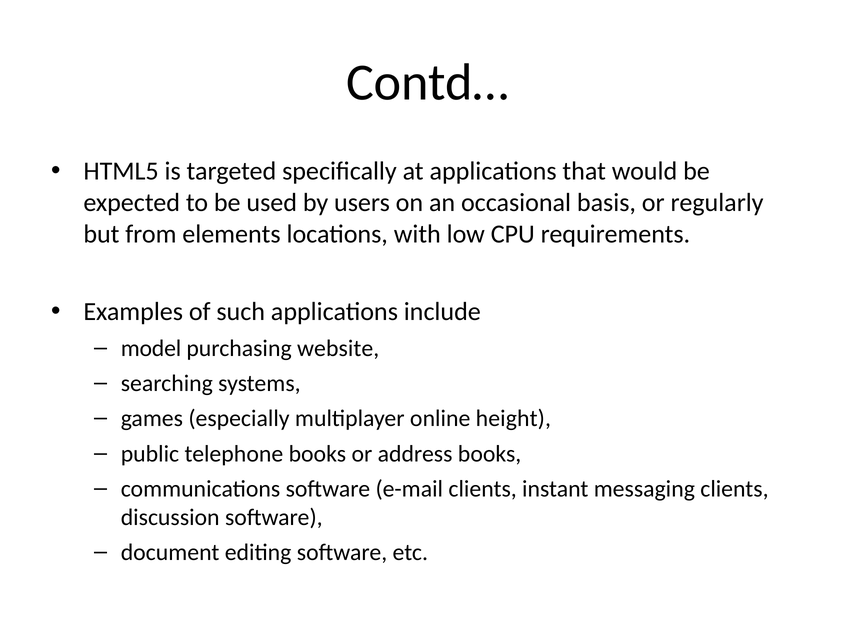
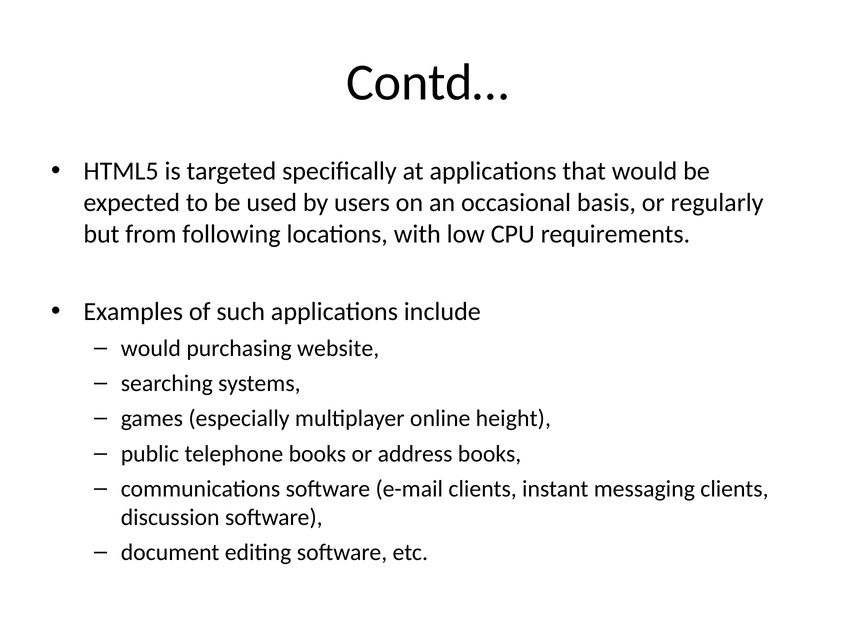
elements: elements -> following
model at (151, 348): model -> would
